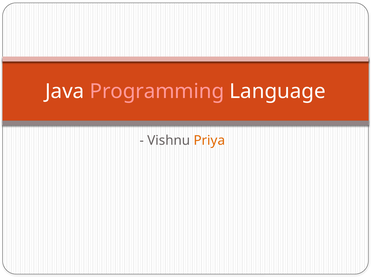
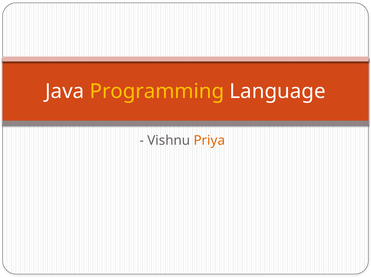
Programming colour: pink -> yellow
